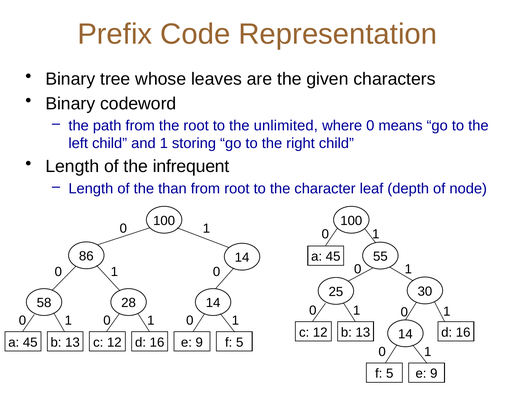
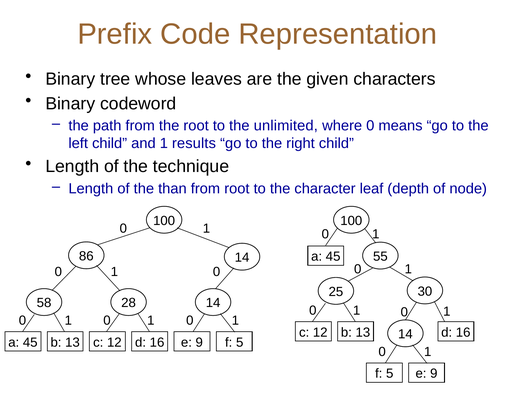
storing: storing -> results
infrequent: infrequent -> technique
